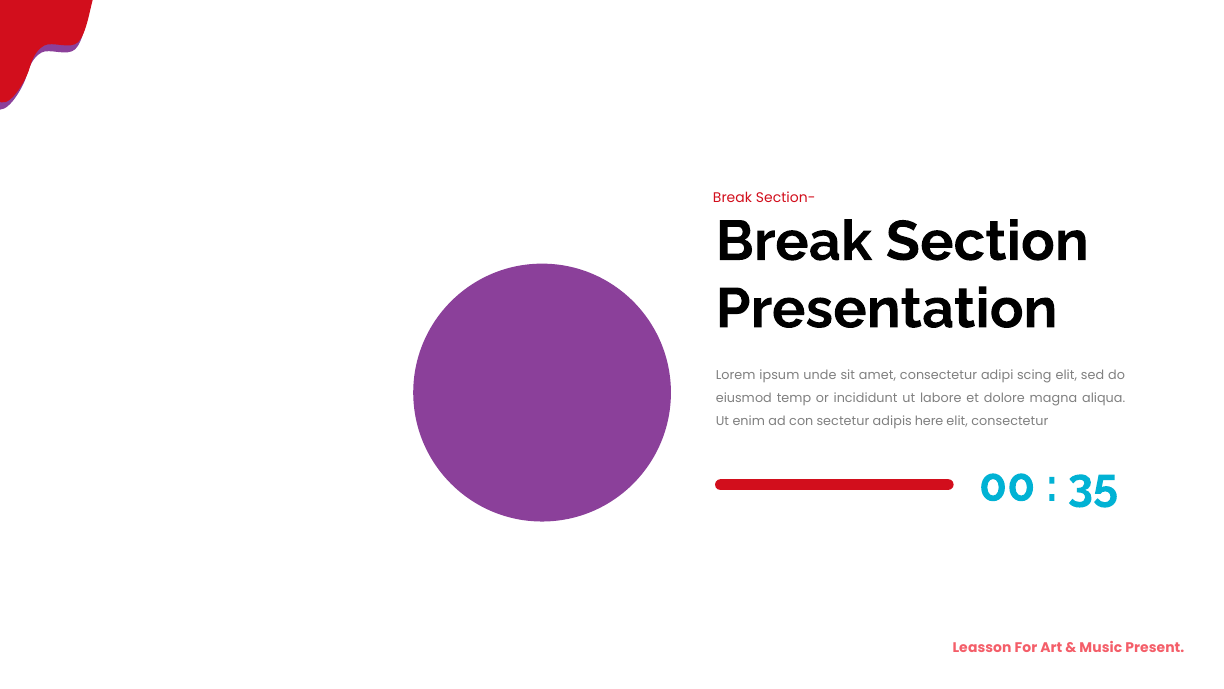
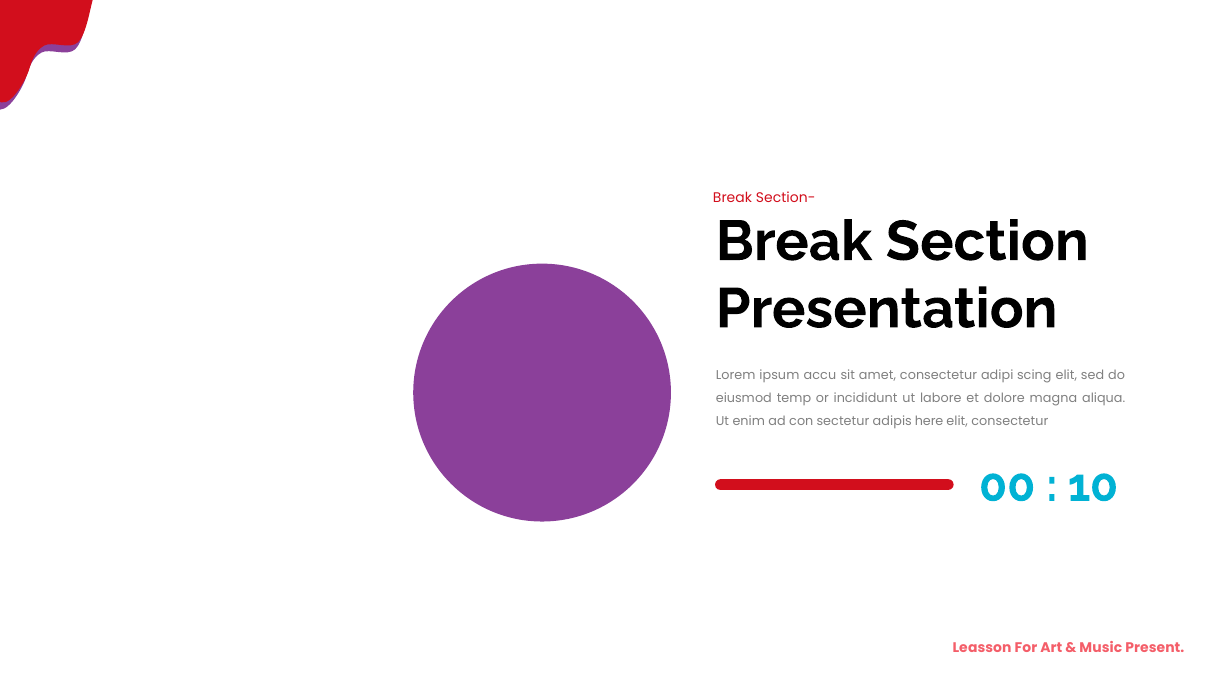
unde: unde -> accu
35: 35 -> 10
